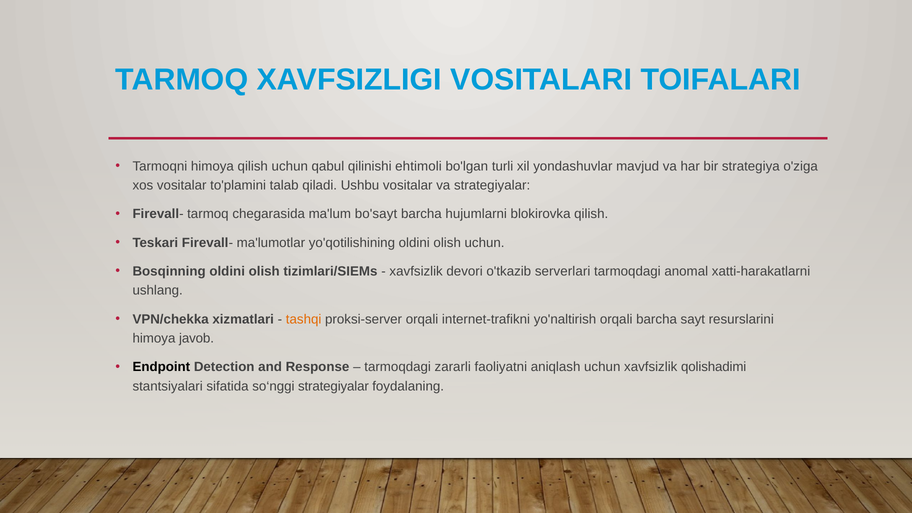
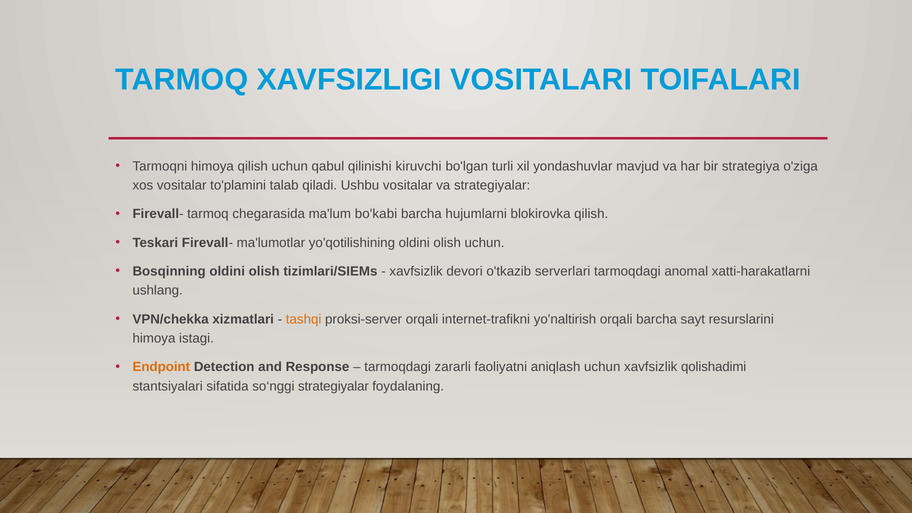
ehtimoli: ehtimoli -> kiruvchi
bo'sayt: bo'sayt -> bo'kabi
javob: javob -> istagi
Endpoint colour: black -> orange
